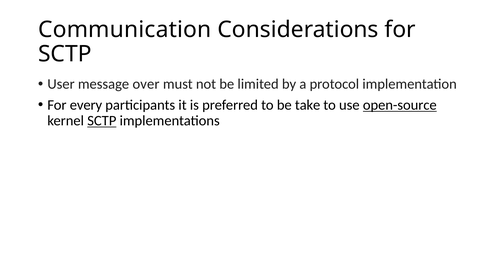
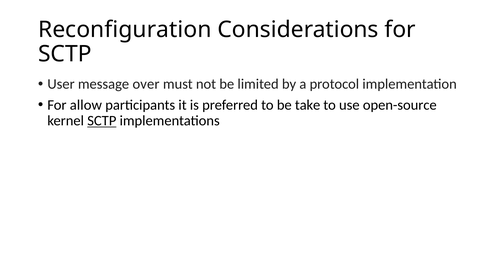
Communication: Communication -> Reconfiguration
every: every -> allow
open-source underline: present -> none
